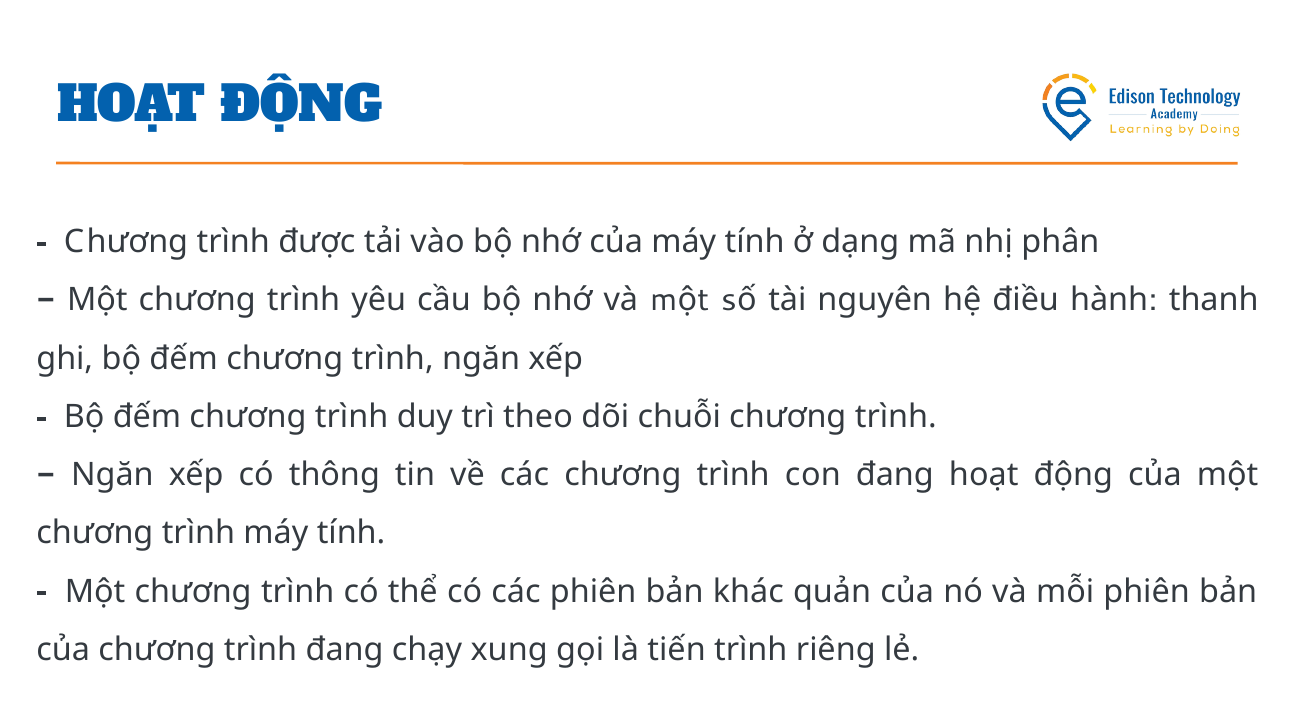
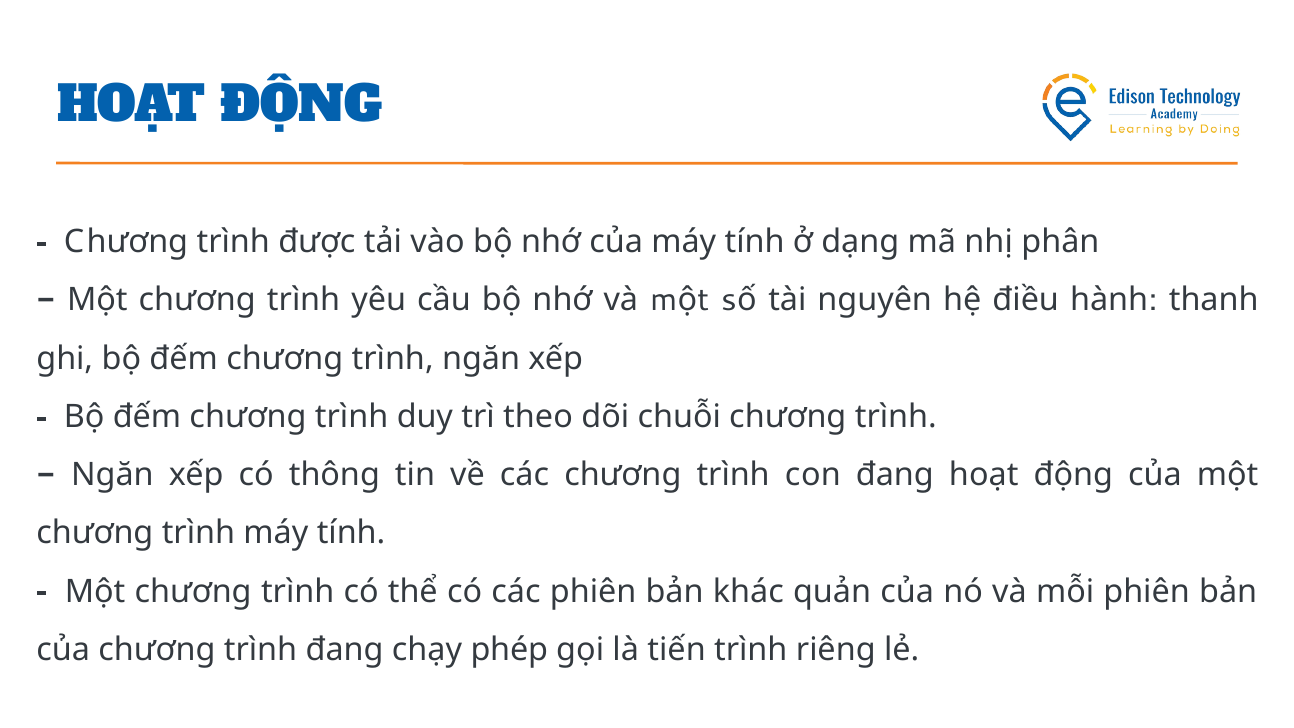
xung: xung -> phép
